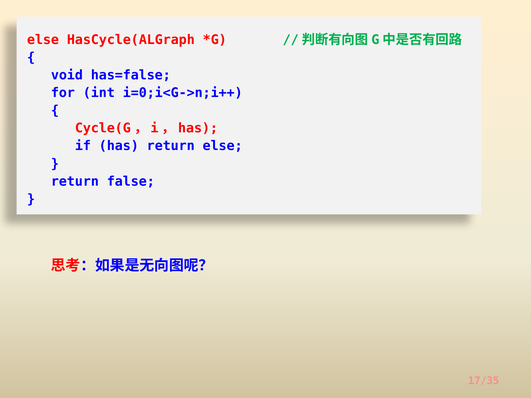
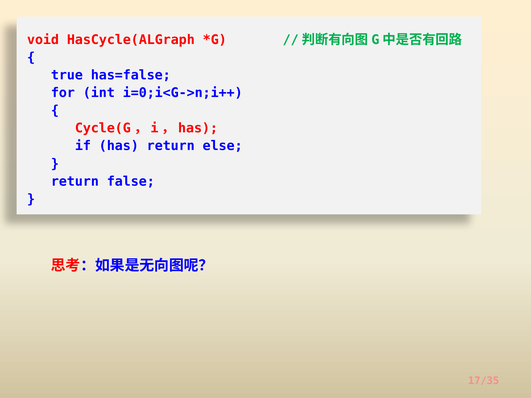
else at (43, 40): else -> void
void: void -> true
